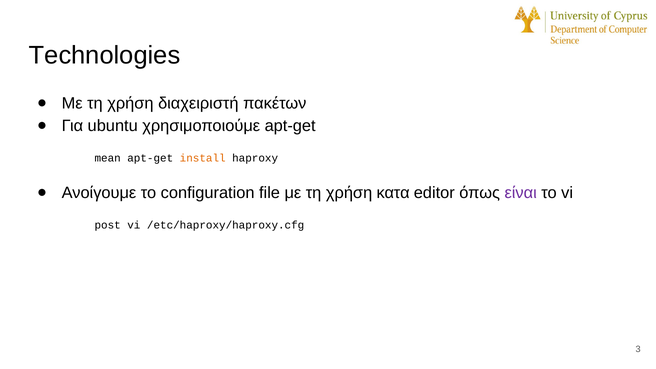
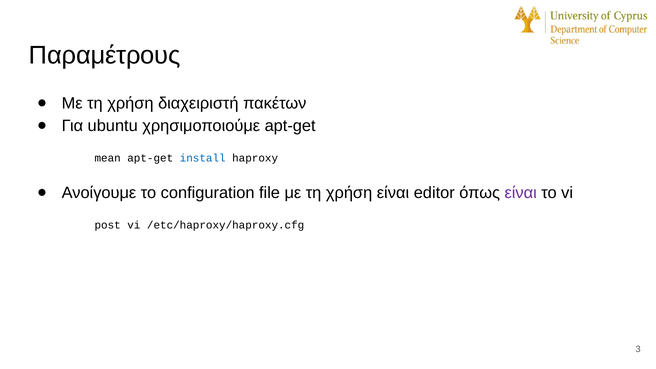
Technologies: Technologies -> Παραμέτρους
install colour: orange -> blue
χρήση κατα: κατα -> είναι
